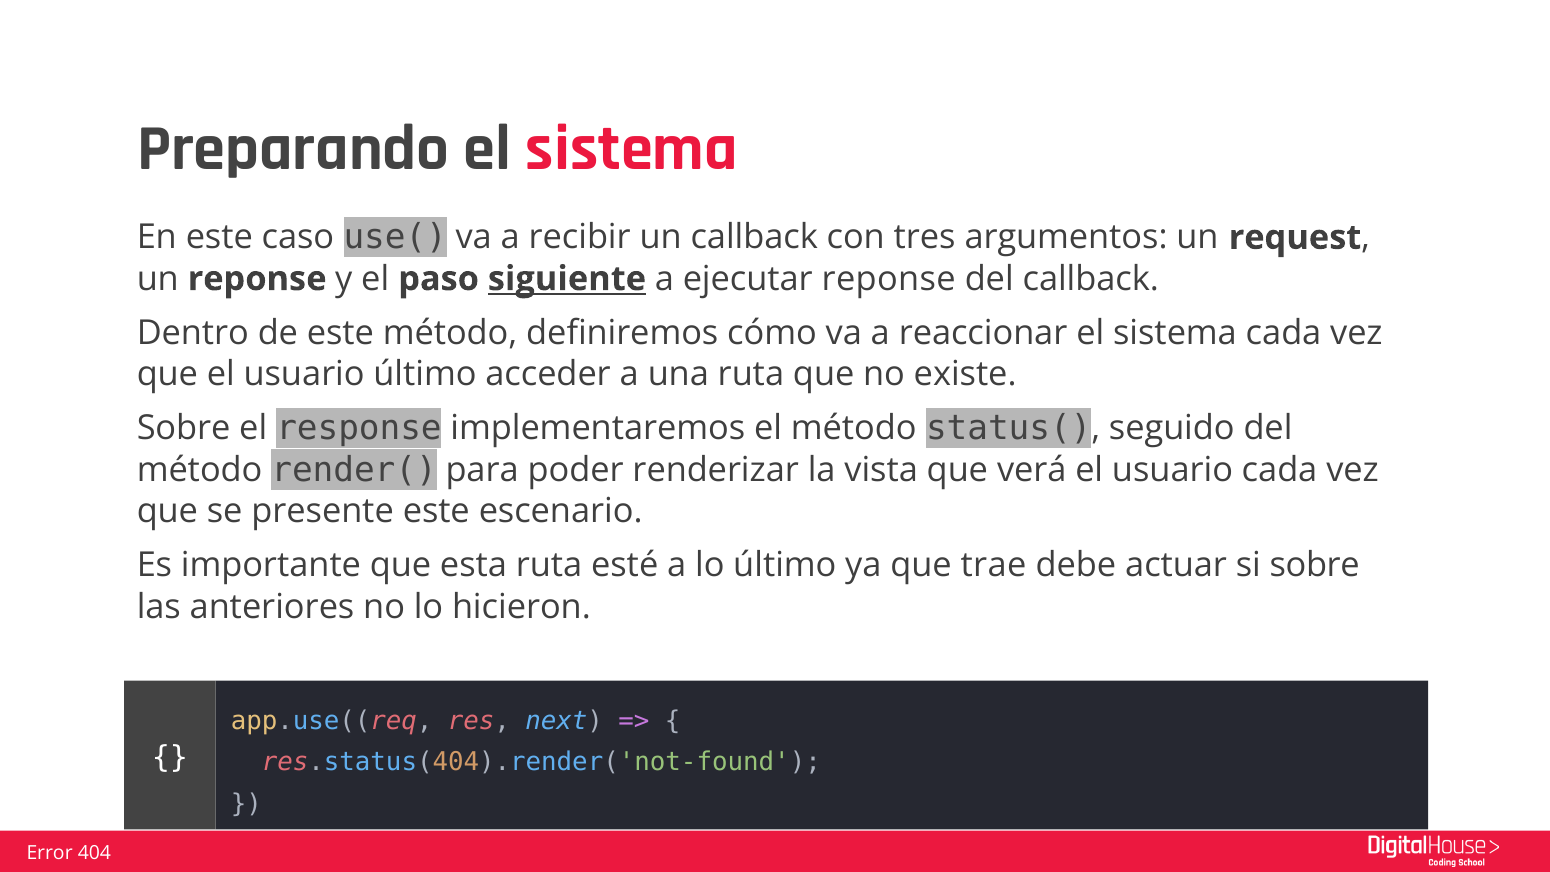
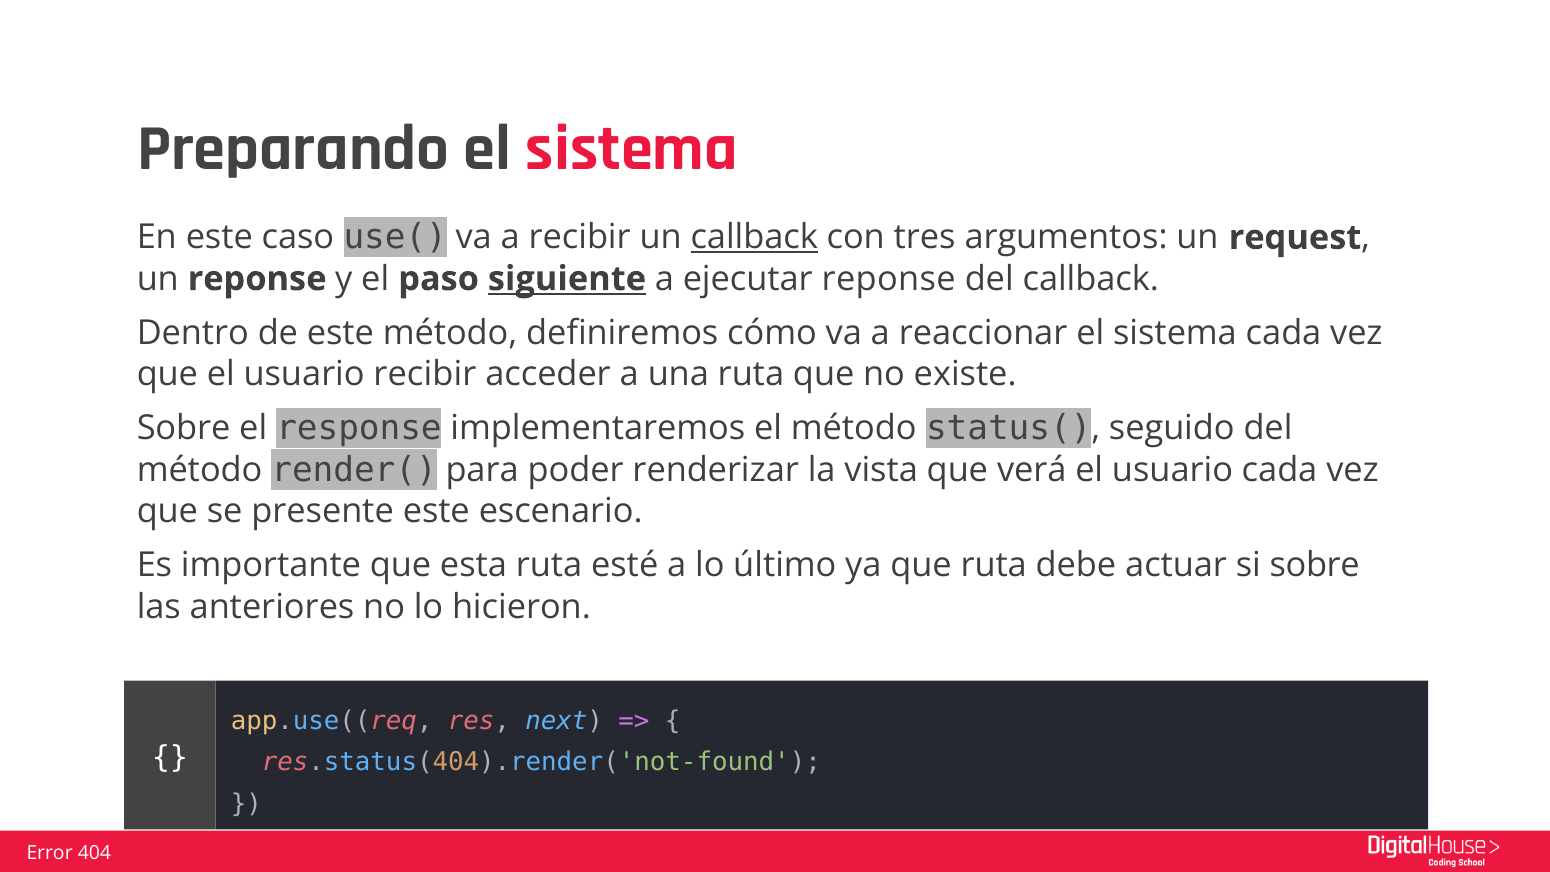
callback at (754, 237) underline: none -> present
usuario último: último -> recibir
que trae: trae -> ruta
